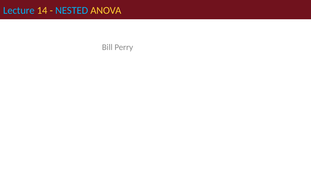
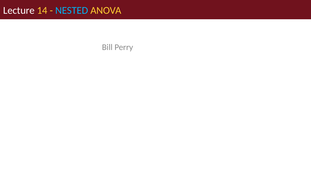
Lecture colour: light blue -> white
